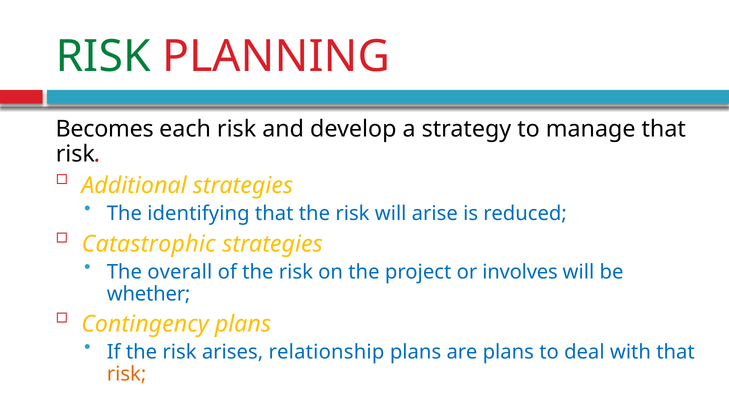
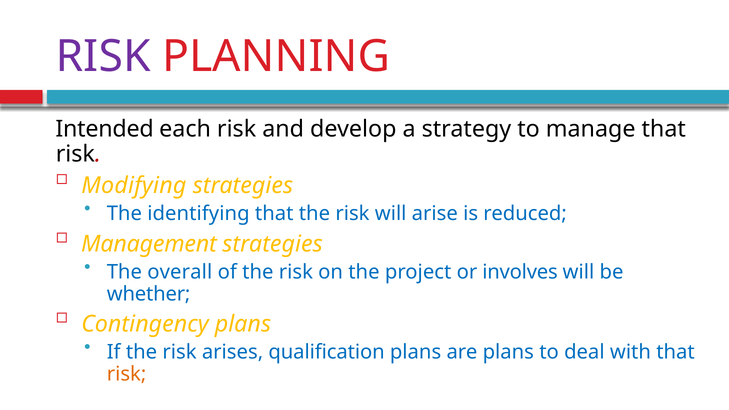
RISK at (103, 57) colour: green -> purple
Becomes: Becomes -> Intended
Additional: Additional -> Modifying
Catastrophic: Catastrophic -> Management
relationship: relationship -> qualification
